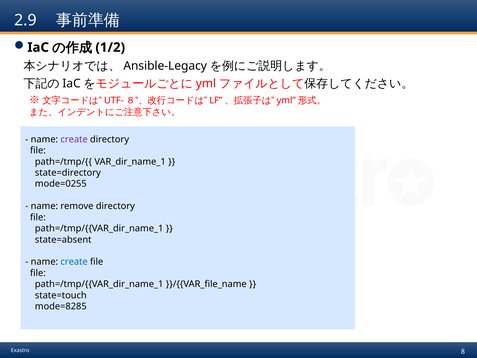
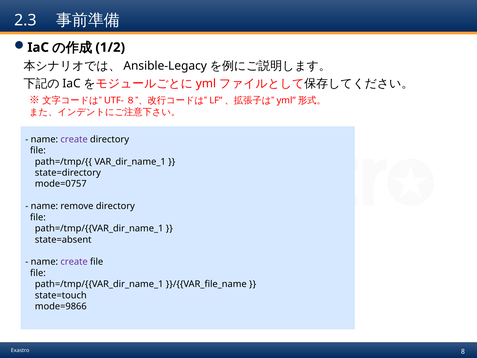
2.9: 2.9 -> 2.3
mode=0255: mode=0255 -> mode=0757
create at (74, 262) colour: blue -> purple
mode=8285: mode=8285 -> mode=9866
